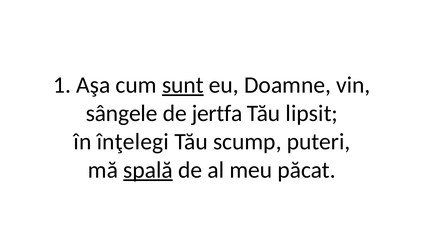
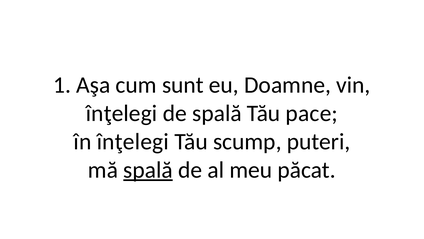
sunt underline: present -> none
sângele at (122, 113): sângele -> înţelegi
de jertfa: jertfa -> spală
lipsit: lipsit -> pace
